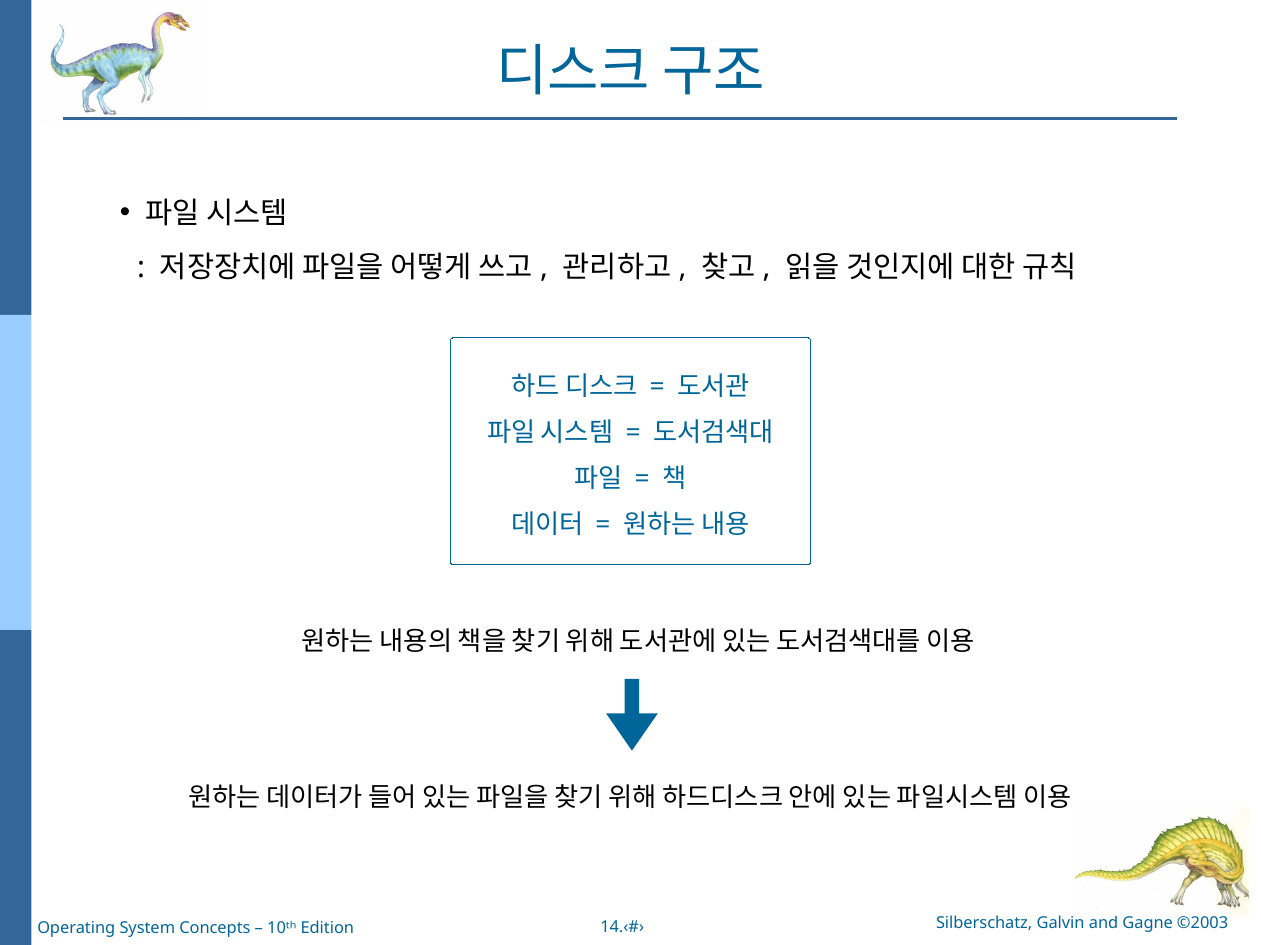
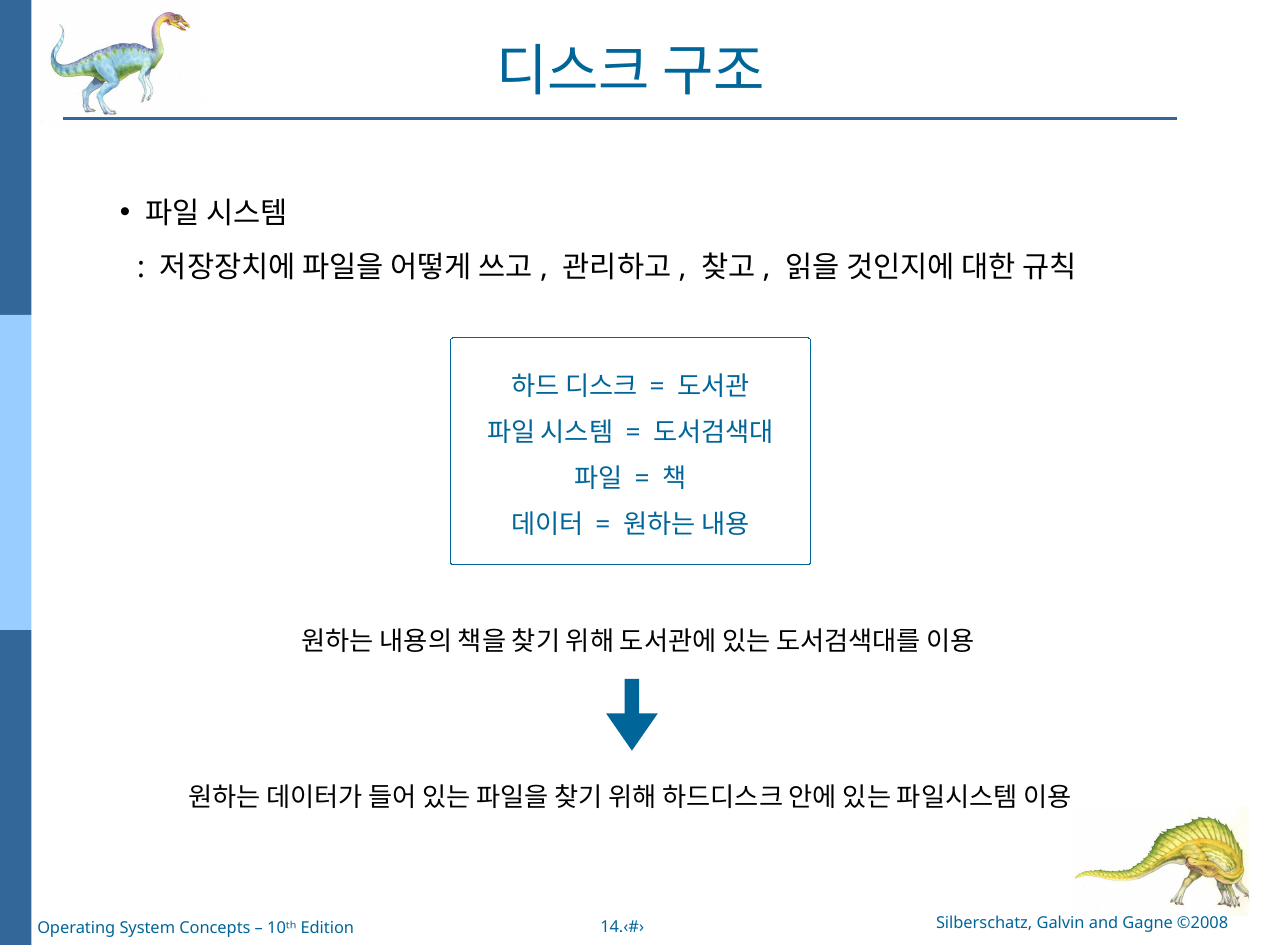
©2003: ©2003 -> ©2008
